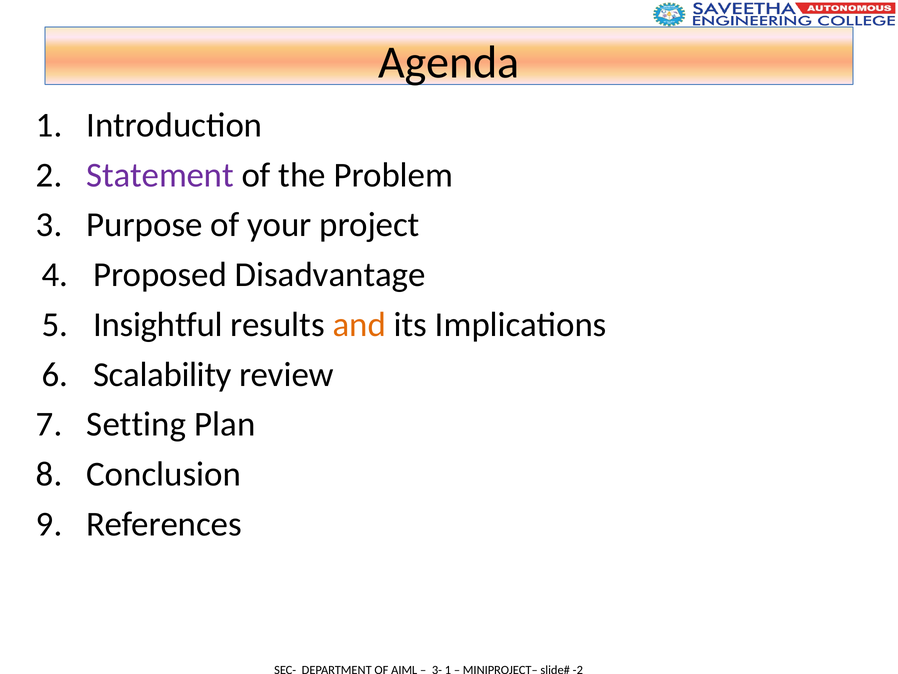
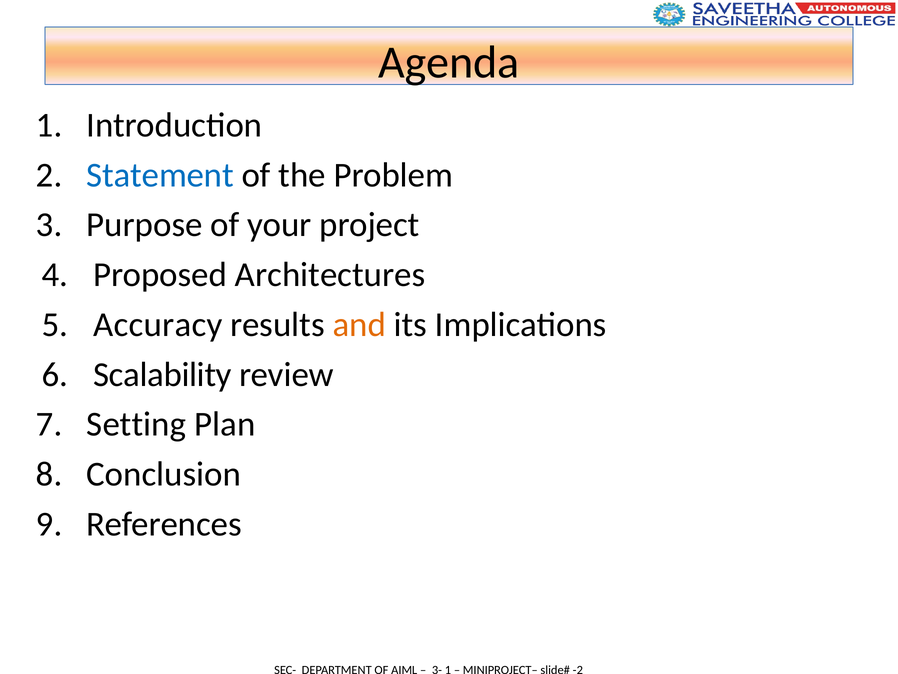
Statement colour: purple -> blue
Disadvantage: Disadvantage -> Architectures
Insightful: Insightful -> Accuracy
